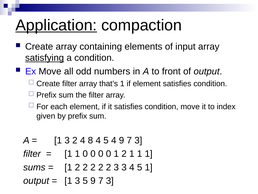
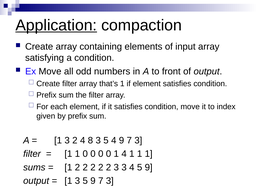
satisfying underline: present -> none
8 4: 4 -> 3
0 1 2: 2 -> 4
4 5 1: 1 -> 9
